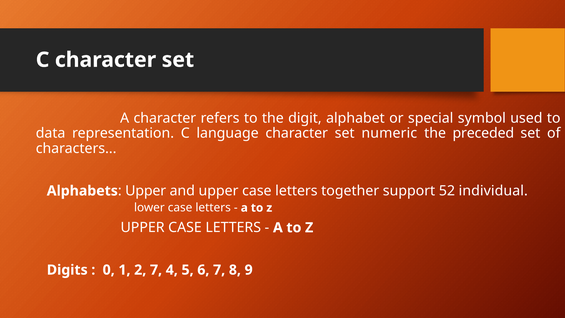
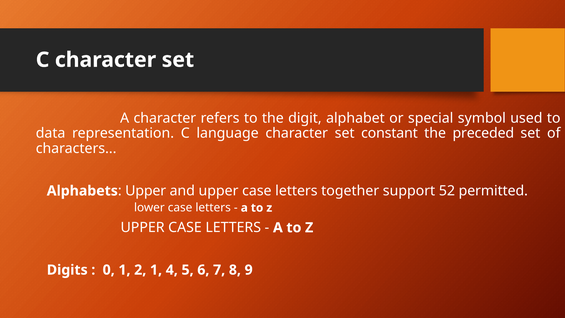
numeric: numeric -> constant
individual: individual -> permitted
2 7: 7 -> 1
